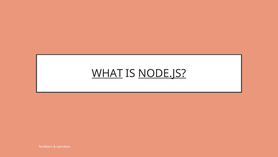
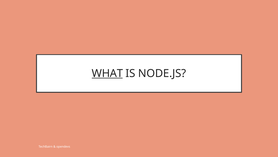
NODE.JS underline: present -> none
